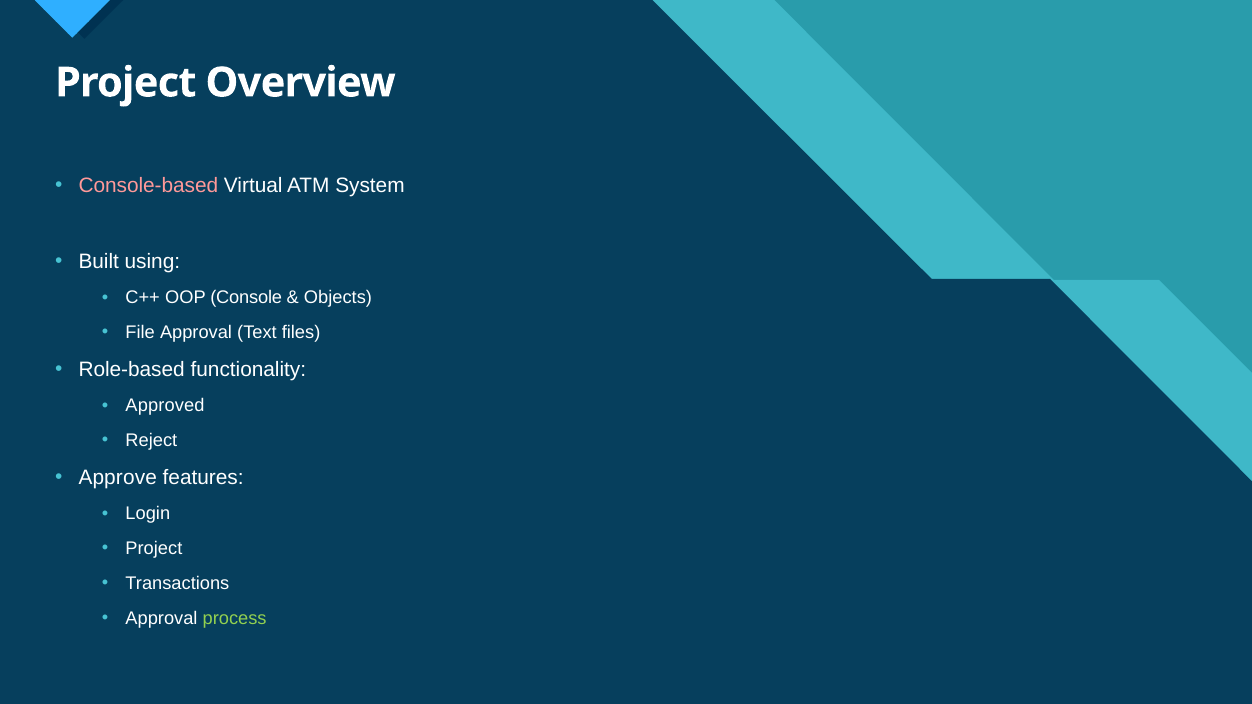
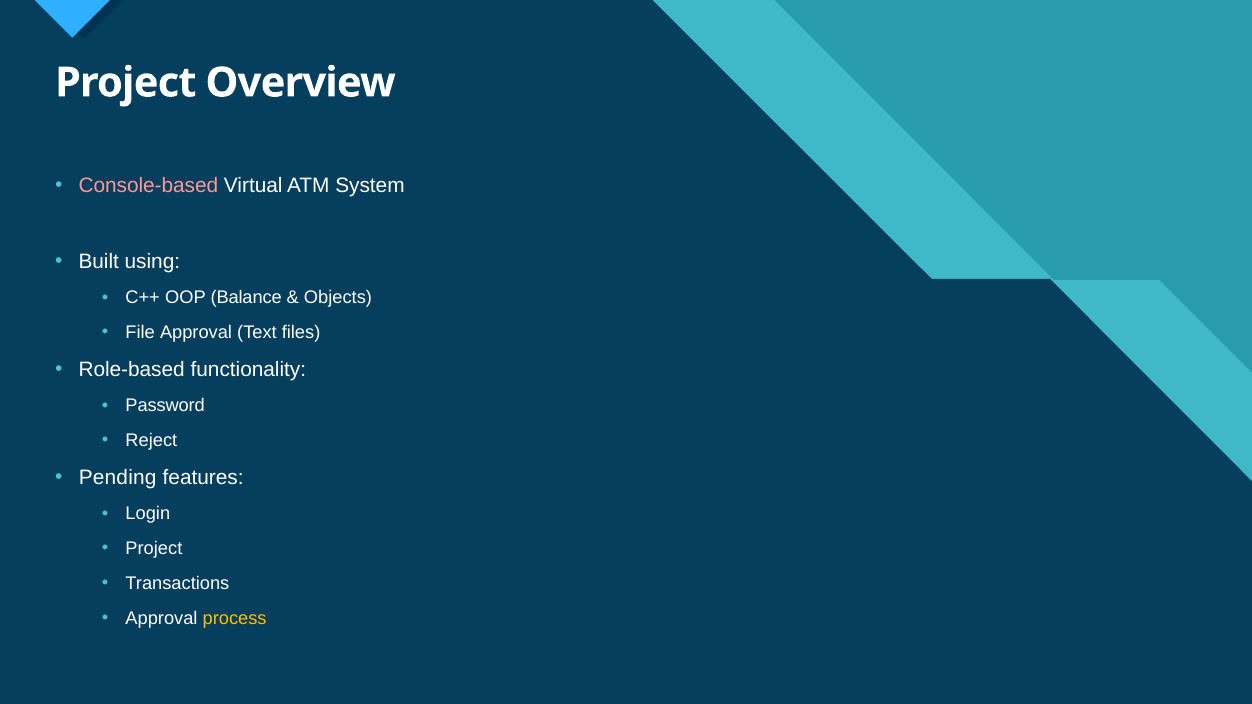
Console: Console -> Balance
Approved: Approved -> Password
Approve: Approve -> Pending
process colour: light green -> yellow
